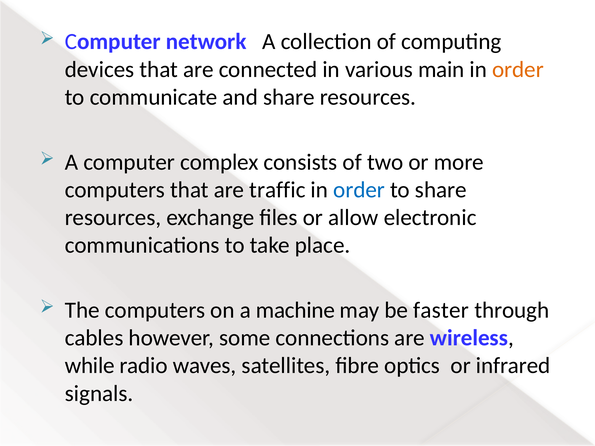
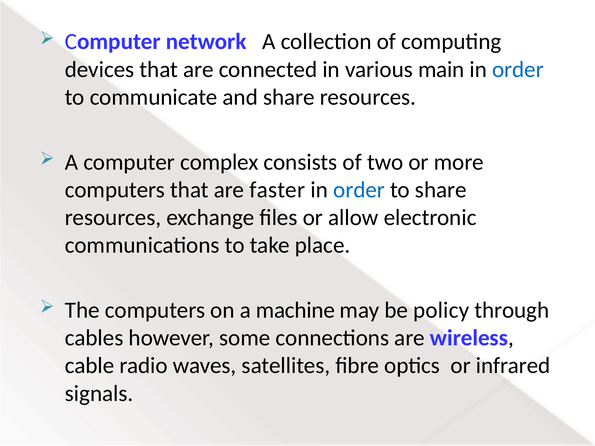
order at (518, 70) colour: orange -> blue
traffic: traffic -> faster
faster: faster -> policy
while: while -> cable
